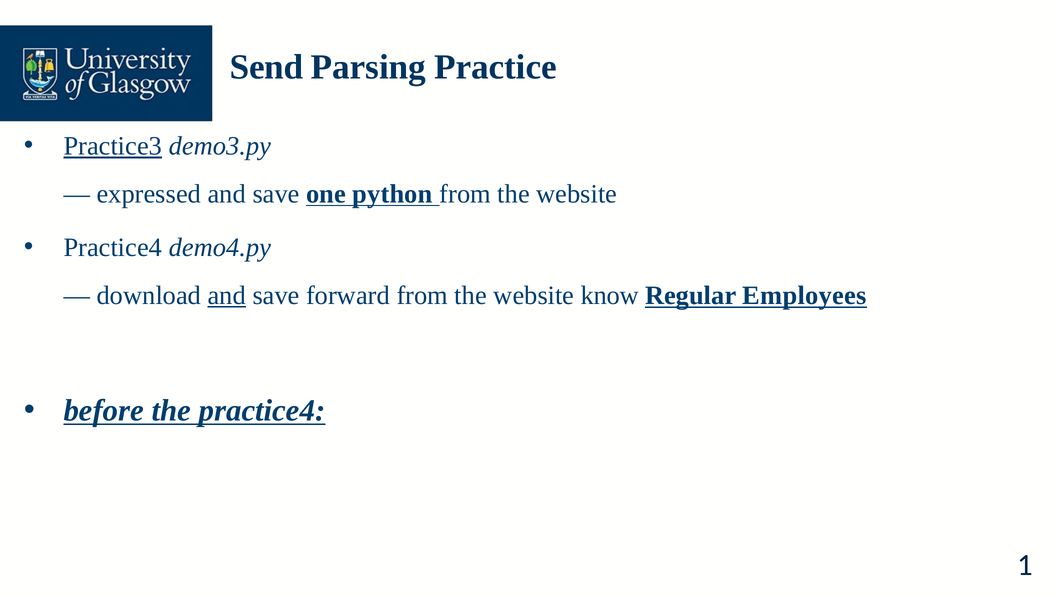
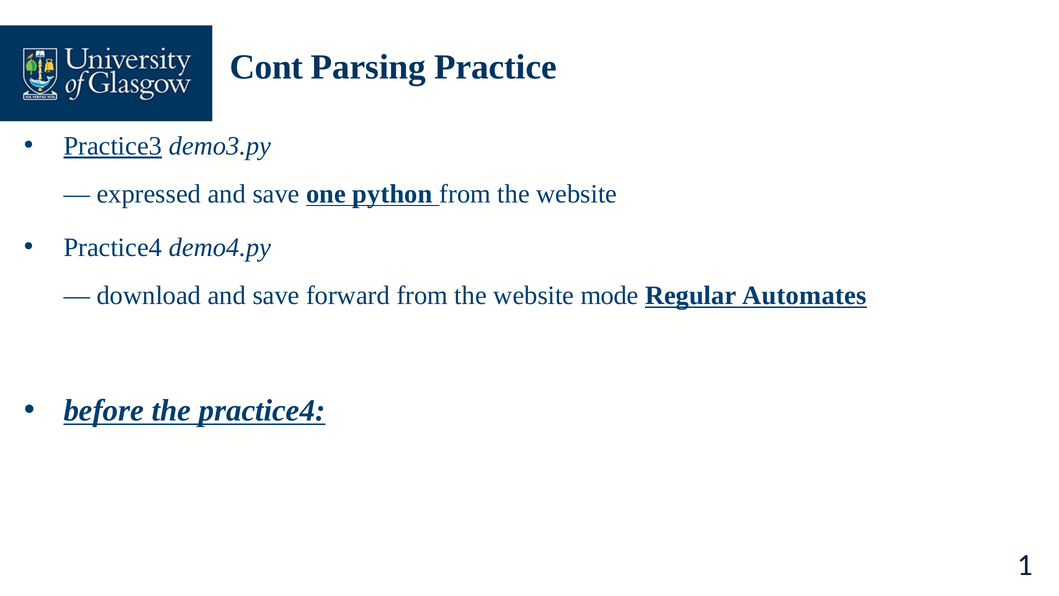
Send: Send -> Cont
and at (227, 295) underline: present -> none
know: know -> mode
Employees: Employees -> Automates
